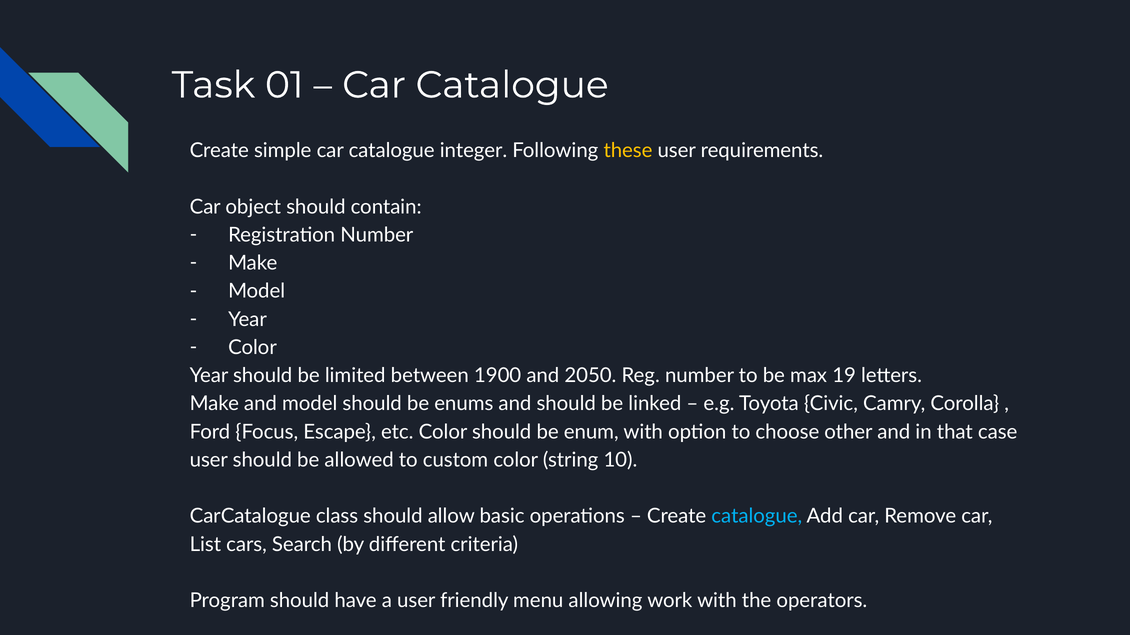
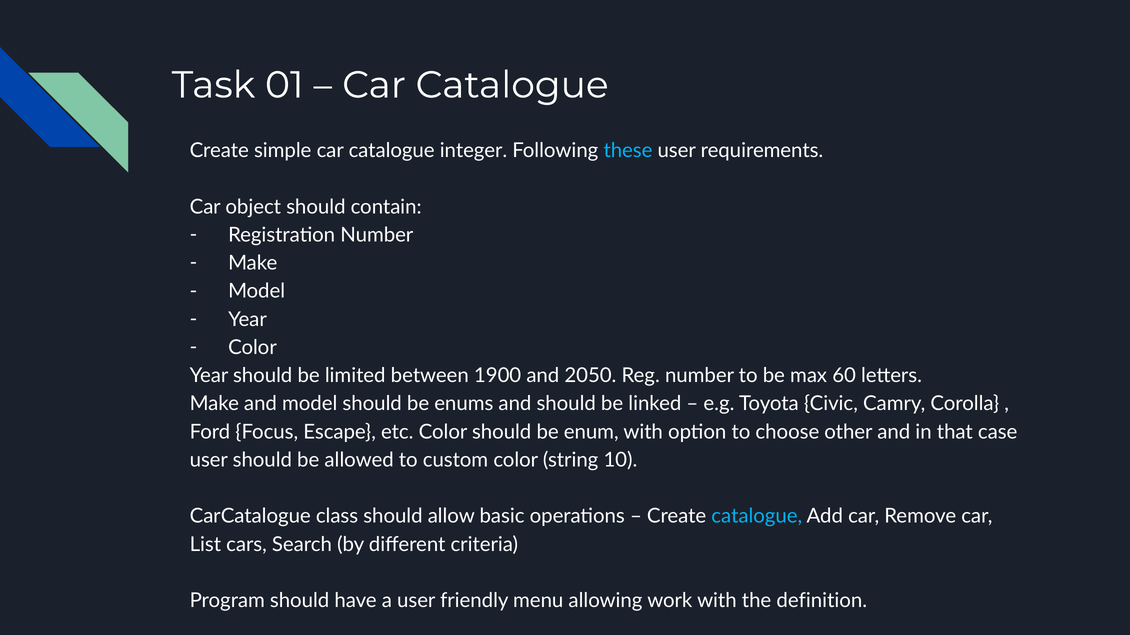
these colour: yellow -> light blue
19: 19 -> 60
operators: operators -> definition
